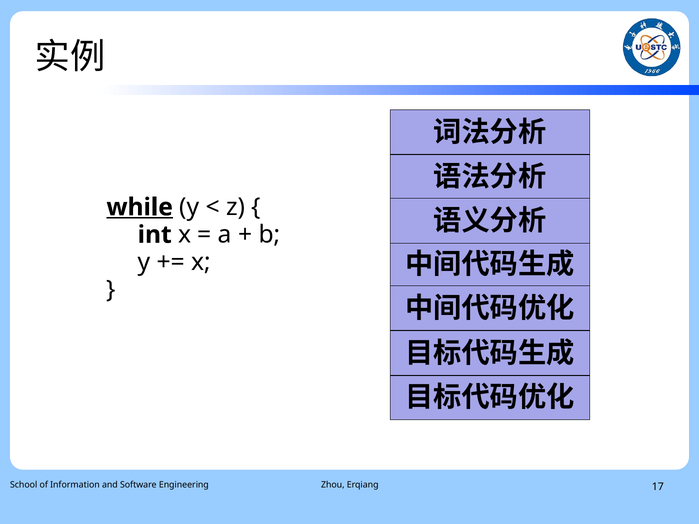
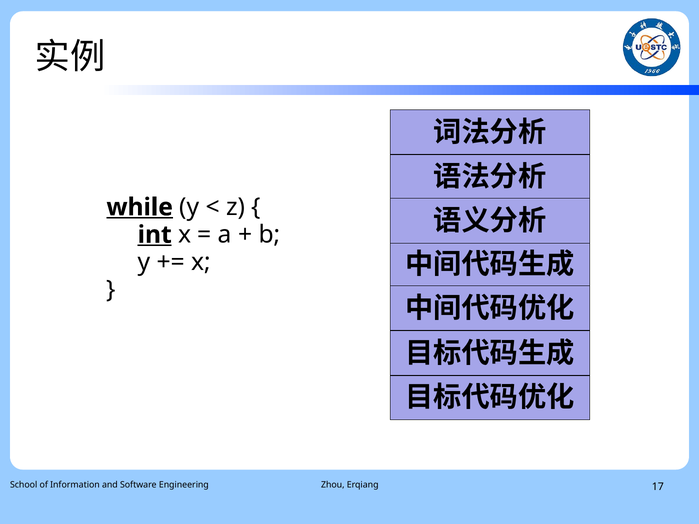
int underline: none -> present
